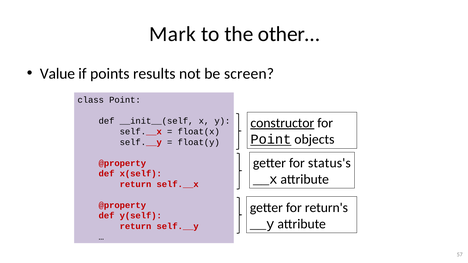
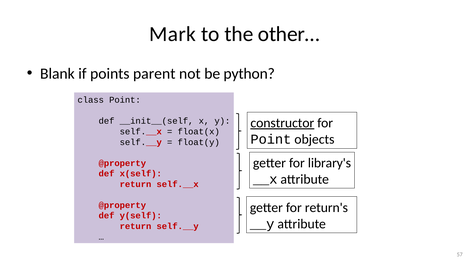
Value: Value -> Blank
results: results -> parent
screen: screen -> python
Point at (271, 140) underline: present -> none
status's: status's -> library's
